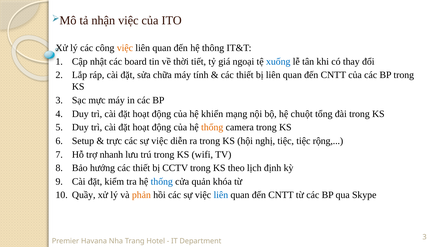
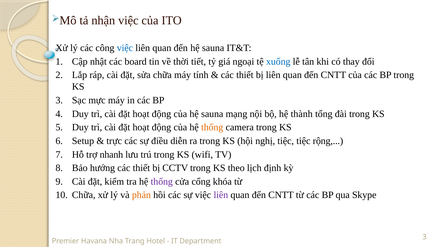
việc at (125, 48) colour: orange -> blue
đến hệ thông: thông -> sauna
của hệ khiển: khiển -> sauna
chuột: chuột -> thành
trực các sự việc: việc -> điều
thống at (162, 181) colour: blue -> purple
quản: quản -> cổng
Quầy at (84, 195): Quầy -> Chữa
liên at (221, 195) colour: blue -> purple
